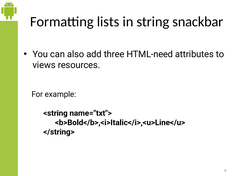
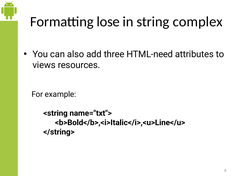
lists: lists -> lose
snackbar: snackbar -> complex
